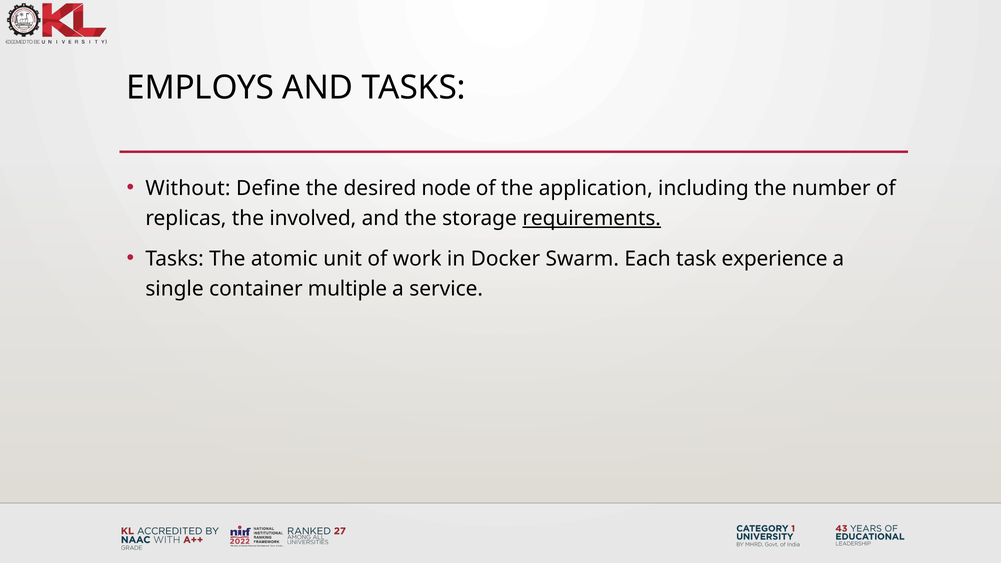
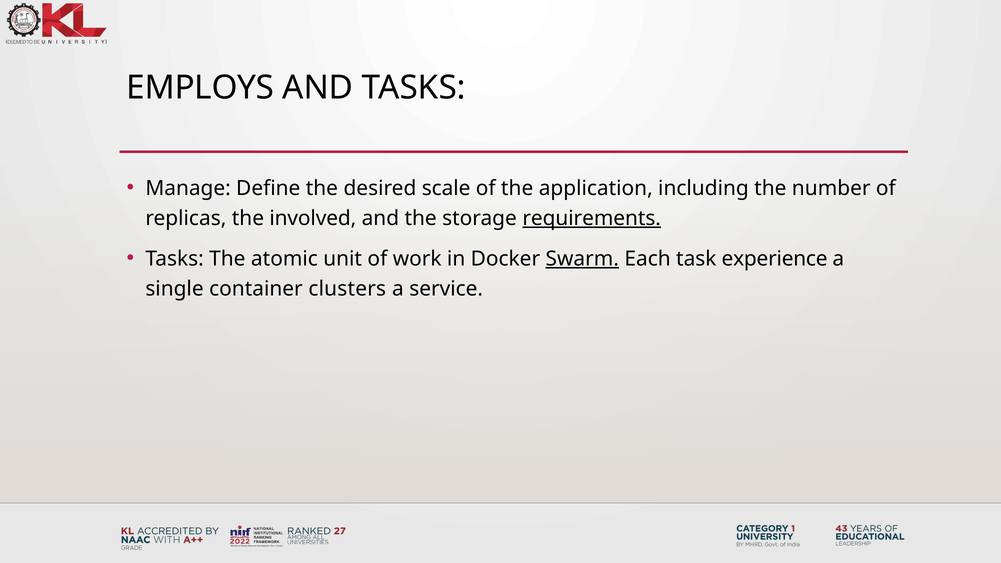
Without: Without -> Manage
node: node -> scale
Swarm underline: none -> present
multiple: multiple -> clusters
